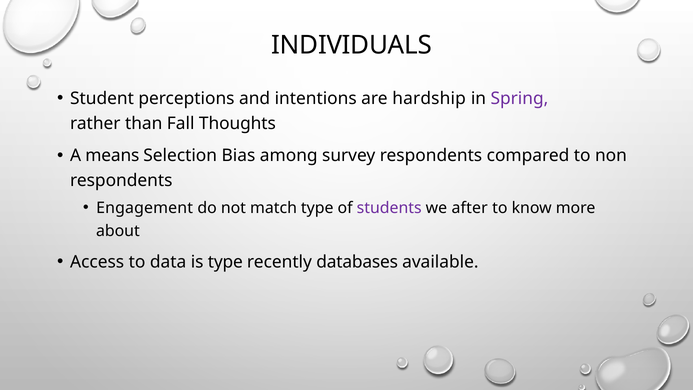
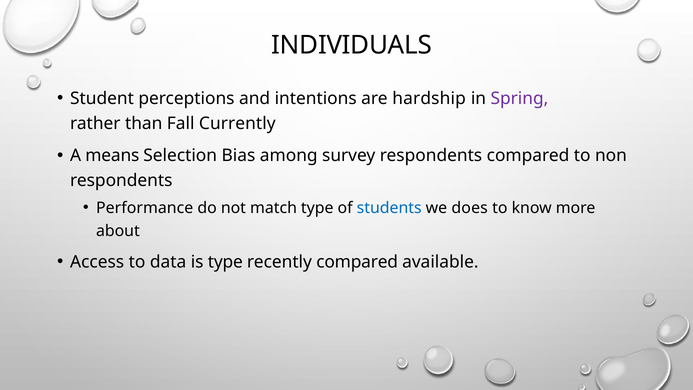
Thoughts: Thoughts -> Currently
Engagement: Engagement -> Performance
students colour: purple -> blue
after: after -> does
recently databases: databases -> compared
